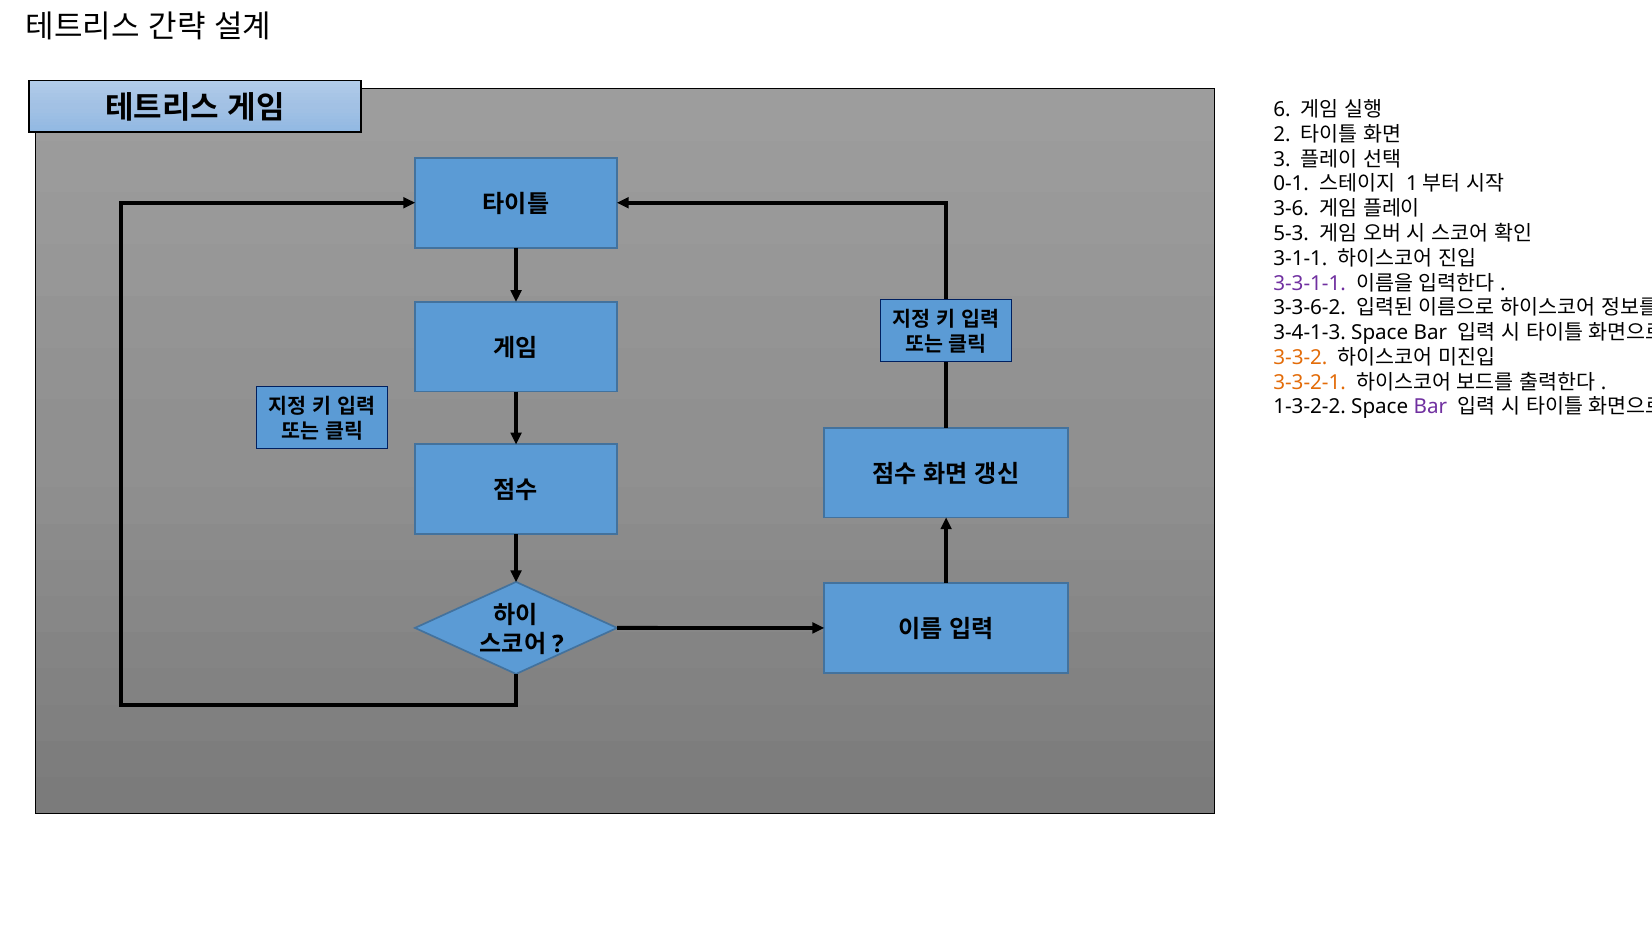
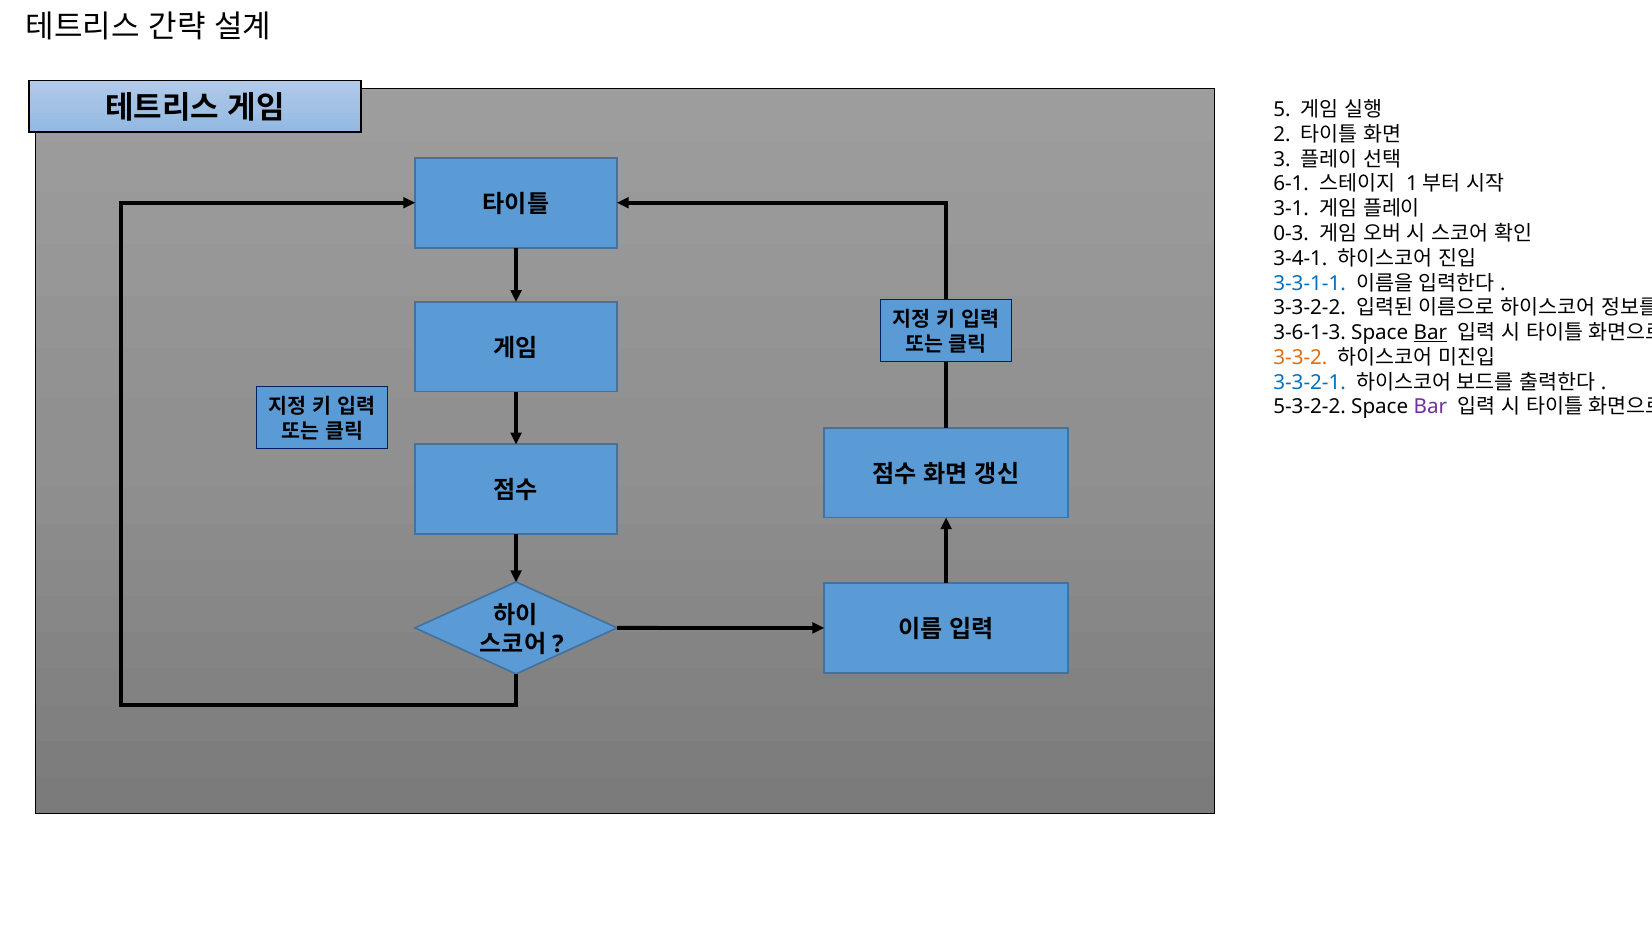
6: 6 -> 5
0-1: 0-1 -> 6-1
3-6: 3-6 -> 3-1
5-3: 5-3 -> 0-3
3-1-1: 3-1-1 -> 3-4-1
3-3-1-1 colour: purple -> blue
3-3-6-2: 3-3-6-2 -> 3-3-2-2
3-4-1-3: 3-4-1-3 -> 3-6-1-3
Bar at (1430, 333) underline: none -> present
3-3-2-1 colour: orange -> blue
1-3-2-2: 1-3-2-2 -> 5-3-2-2
